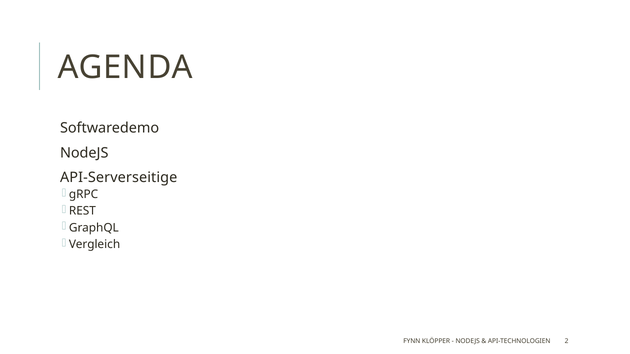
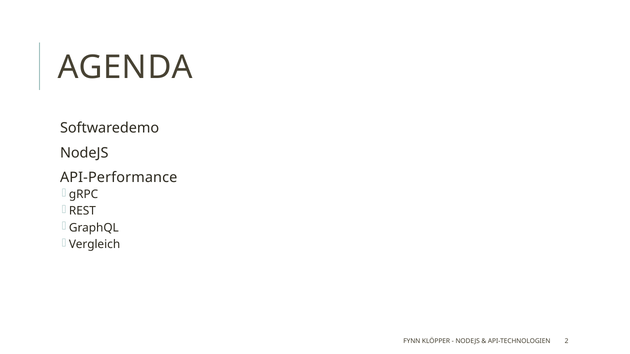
API-Serverseitige: API-Serverseitige -> API-Performance
